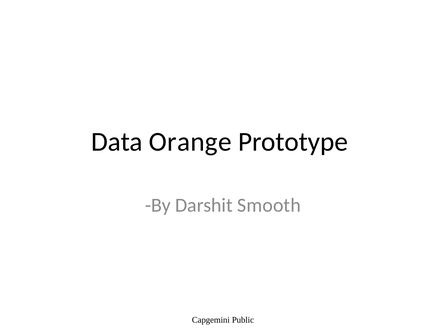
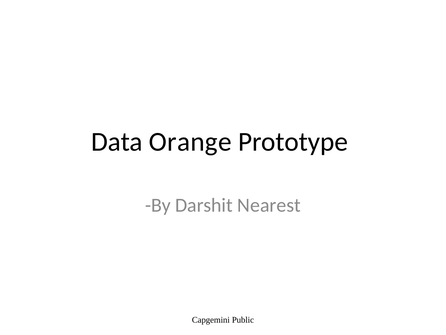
Smooth: Smooth -> Nearest
